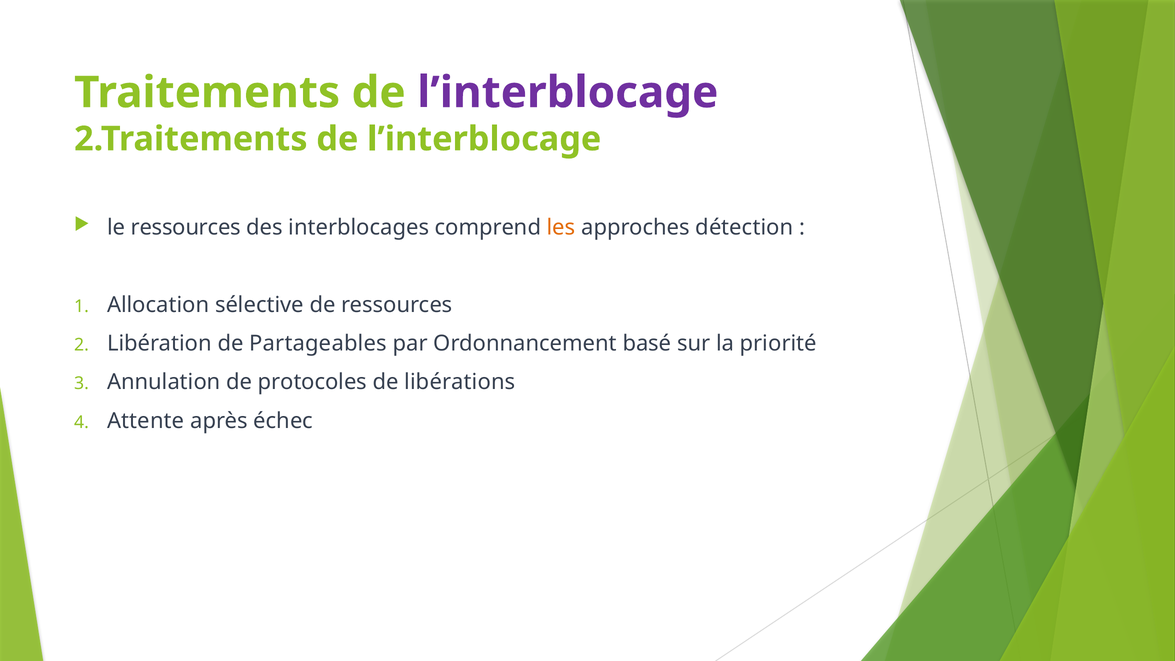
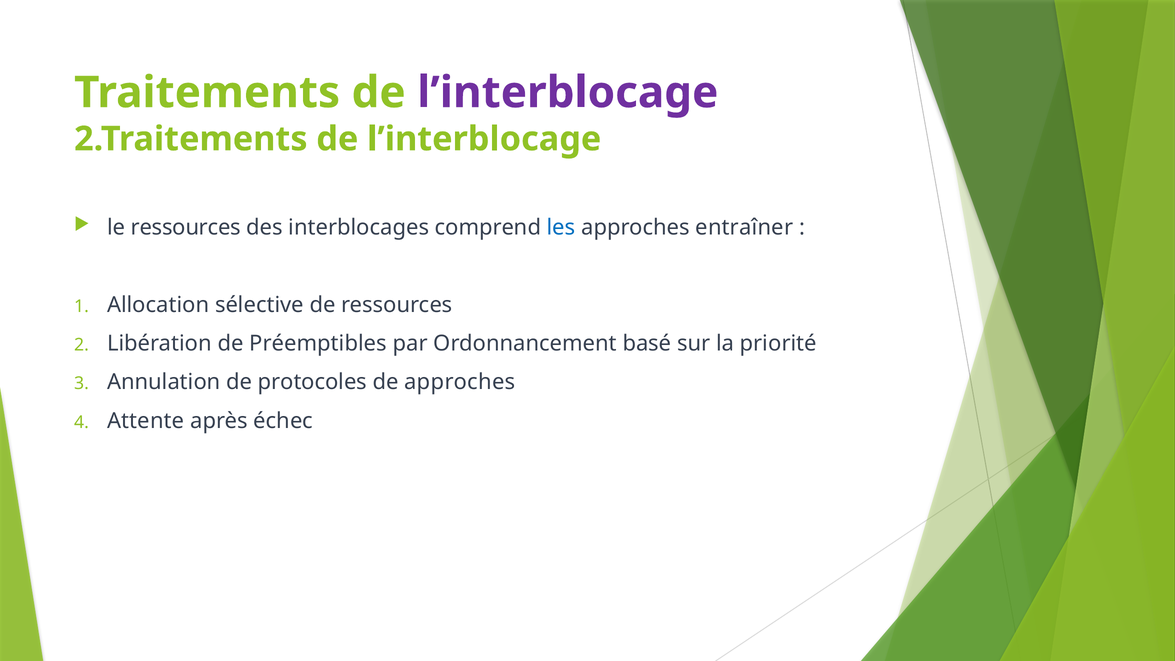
les colour: orange -> blue
détection: détection -> entraîner
Partageables: Partageables -> Préemptibles
de libérations: libérations -> approches
